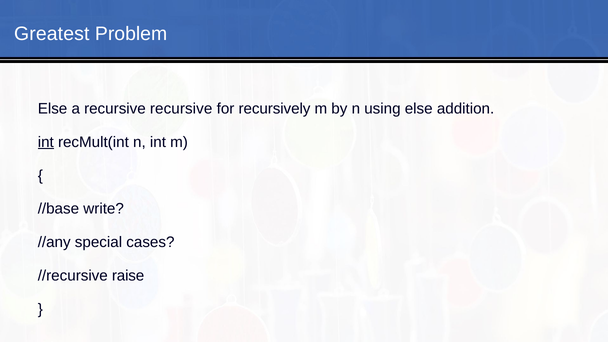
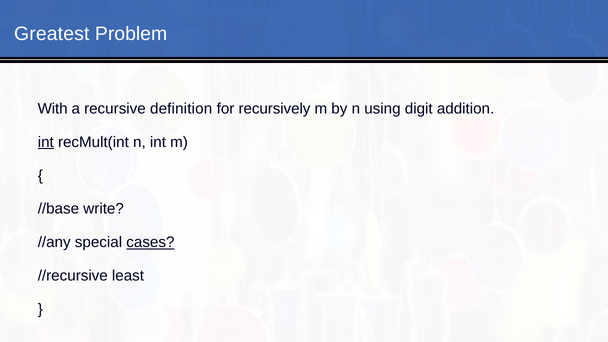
Else at (53, 109): Else -> With
recursive recursive: recursive -> definition
using else: else -> digit
cases underline: none -> present
raise: raise -> least
